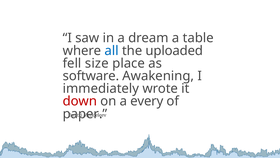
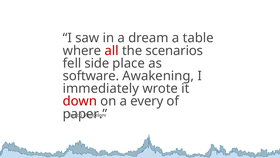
all colour: blue -> red
uploaded: uploaded -> scenarios
size: size -> side
